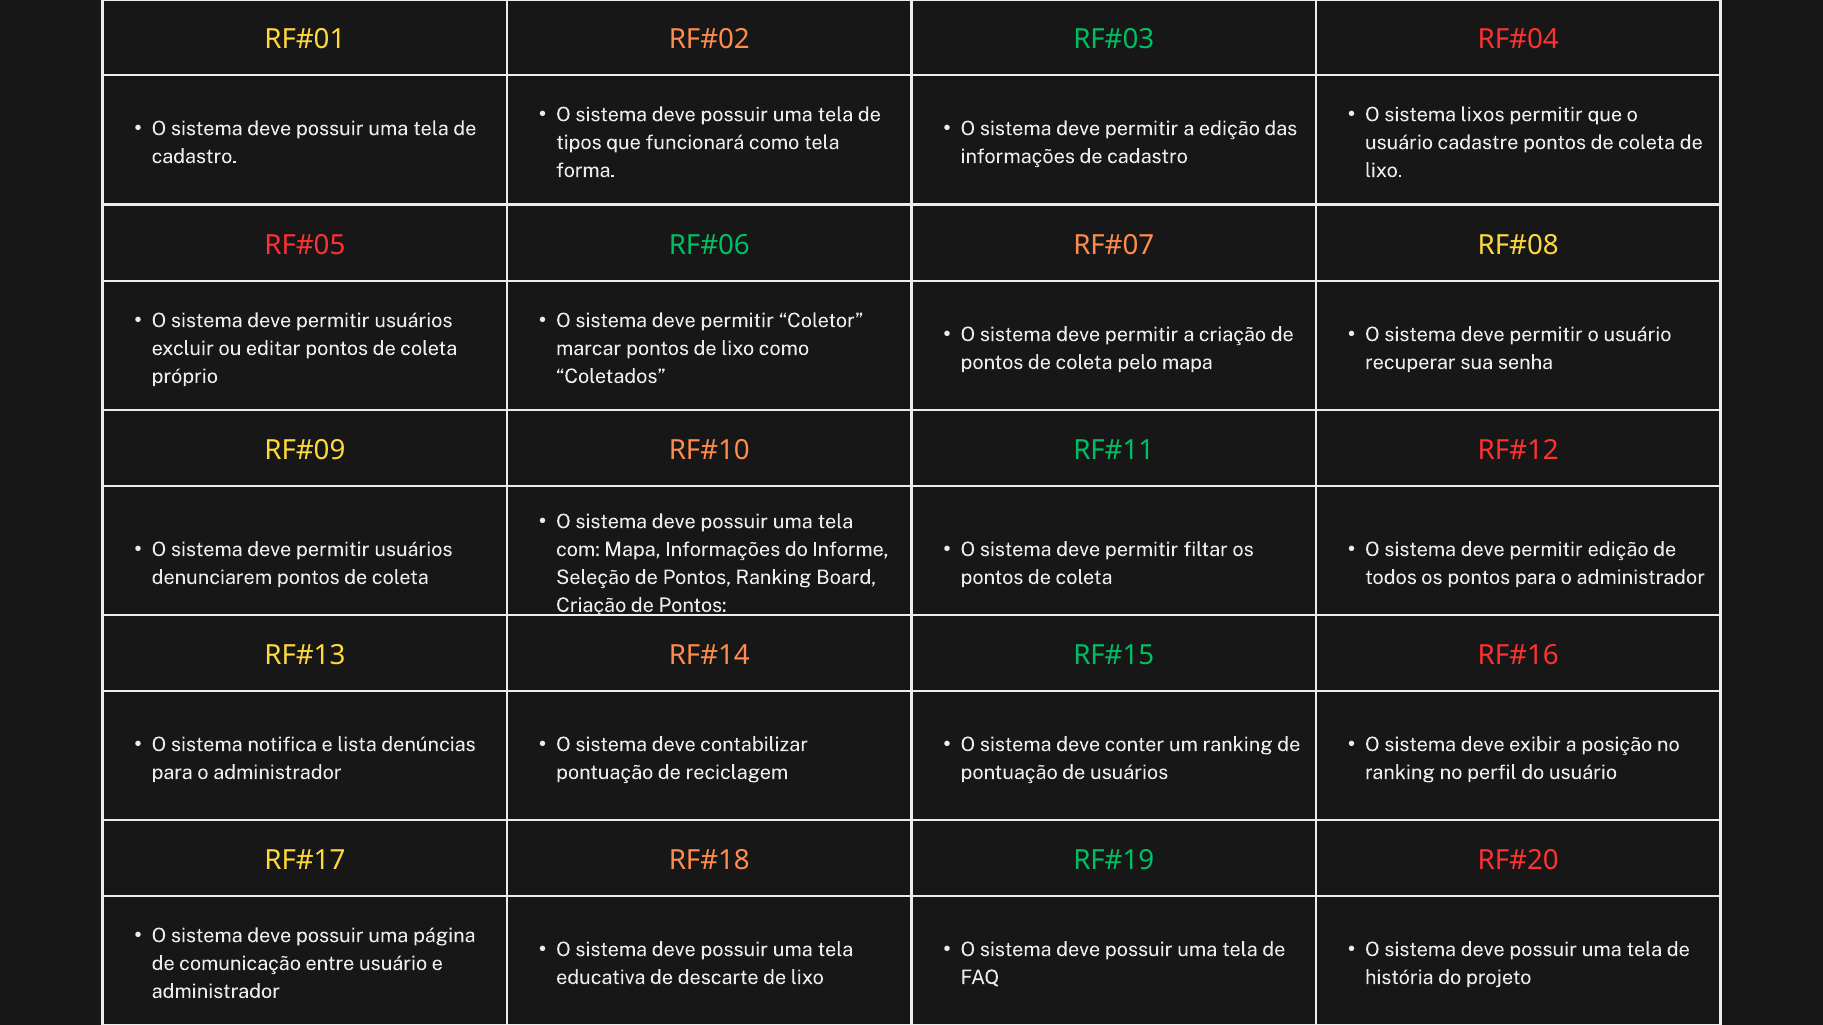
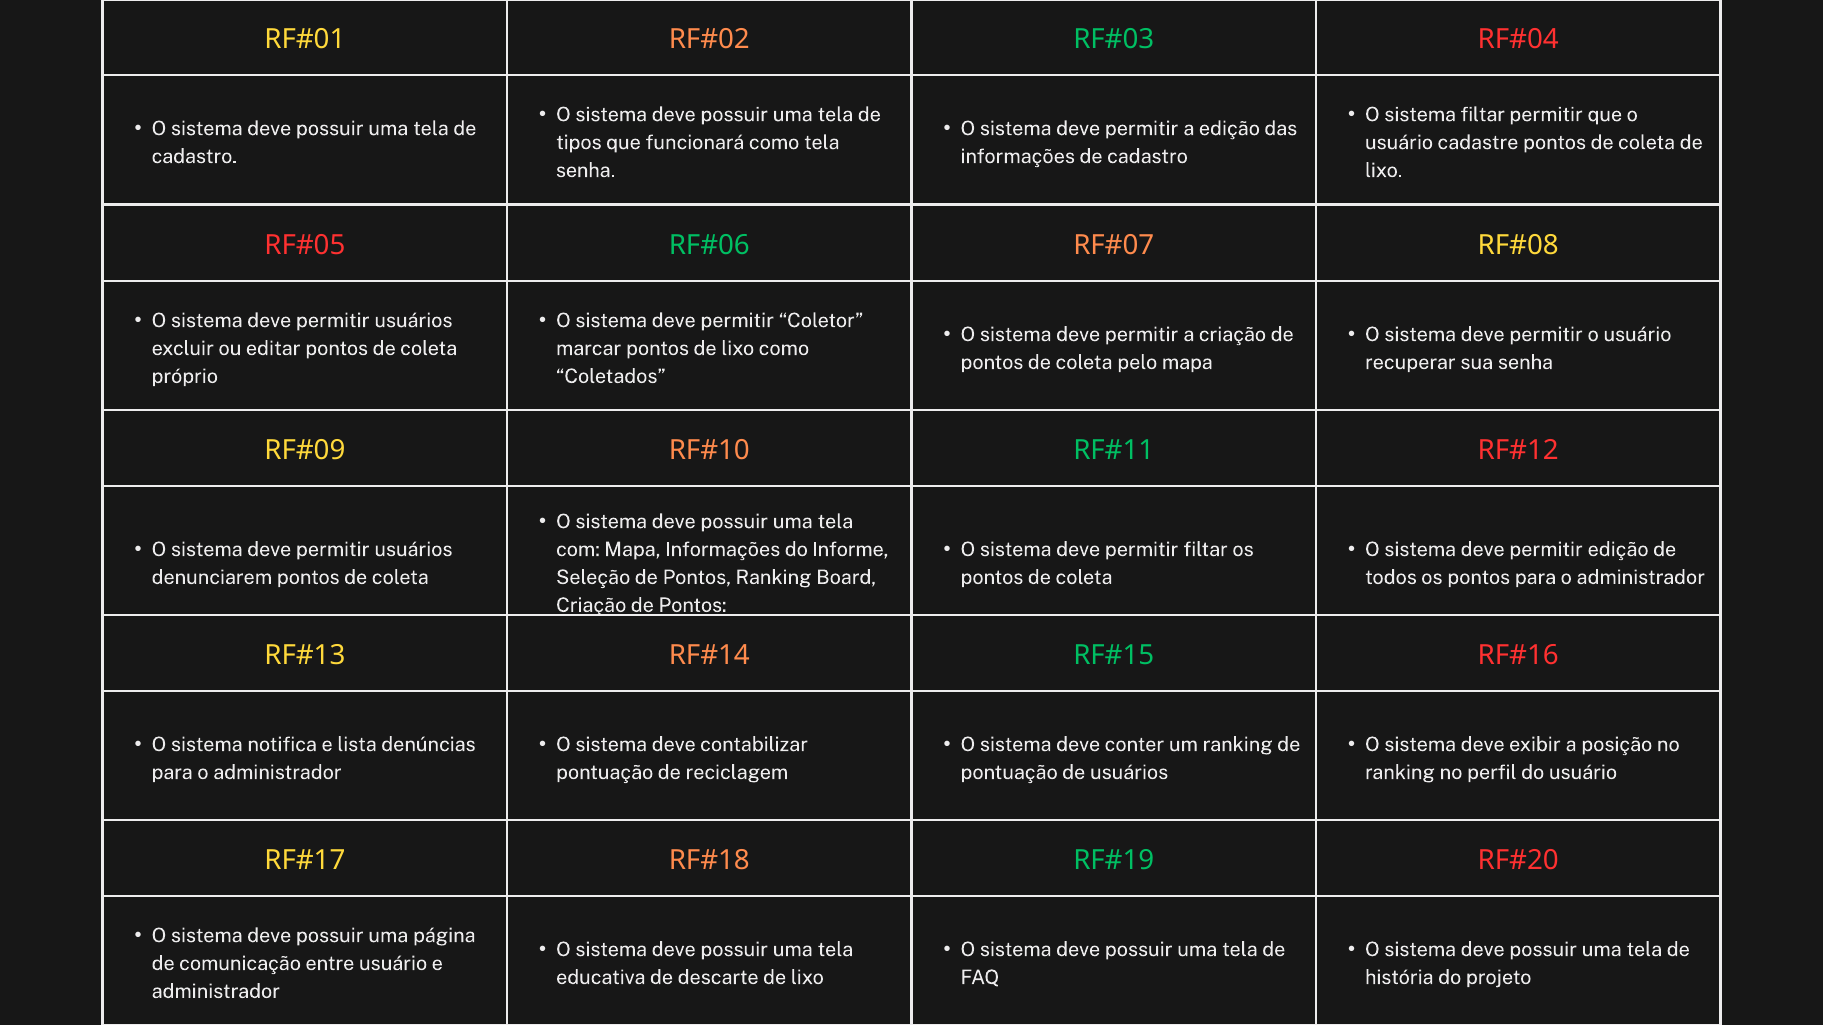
sistema lixos: lixos -> filtar
forma at (585, 171): forma -> senha
